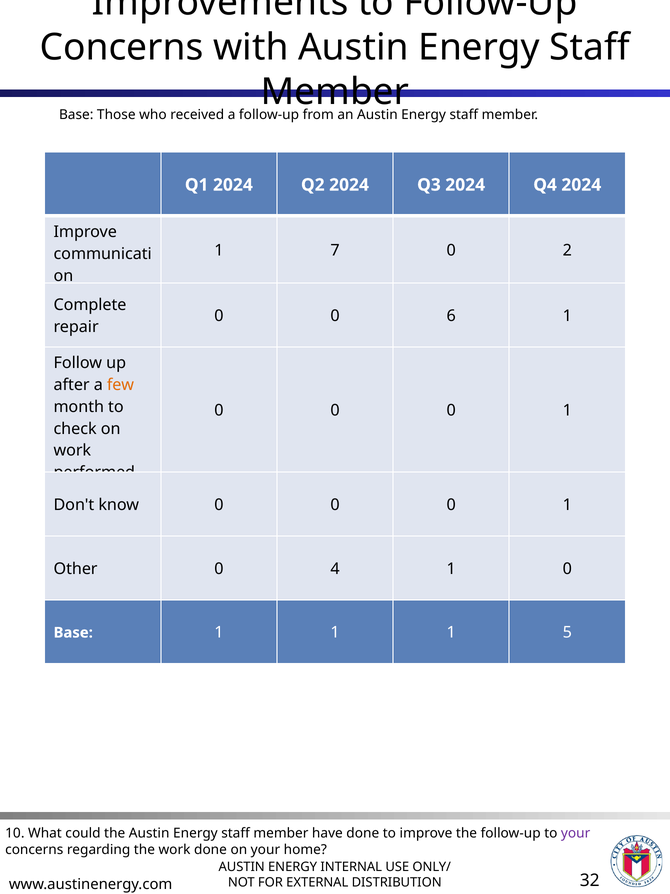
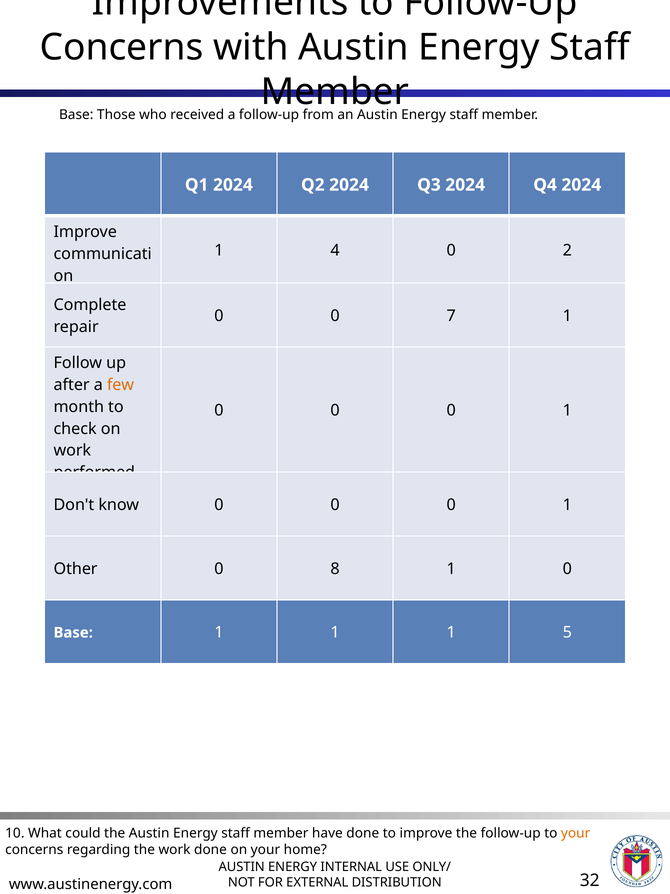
7: 7 -> 4
6: 6 -> 7
4: 4 -> 8
your at (576, 833) colour: purple -> orange
